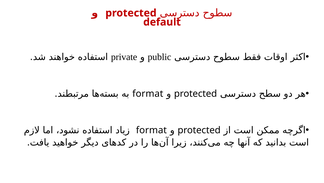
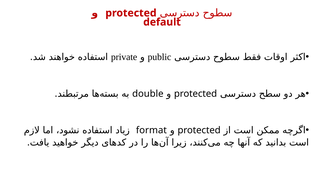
format at (148, 93): format -> double
